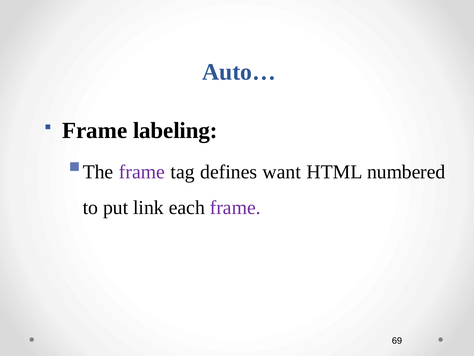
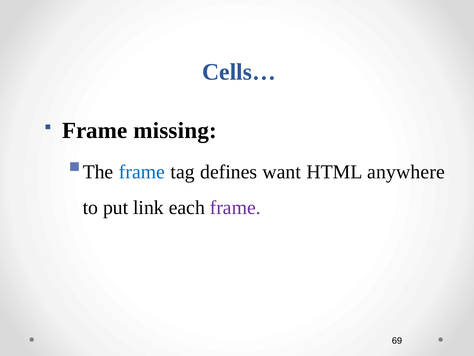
Auto…: Auto… -> Cells…
labeling: labeling -> missing
frame at (142, 172) colour: purple -> blue
numbered: numbered -> anywhere
